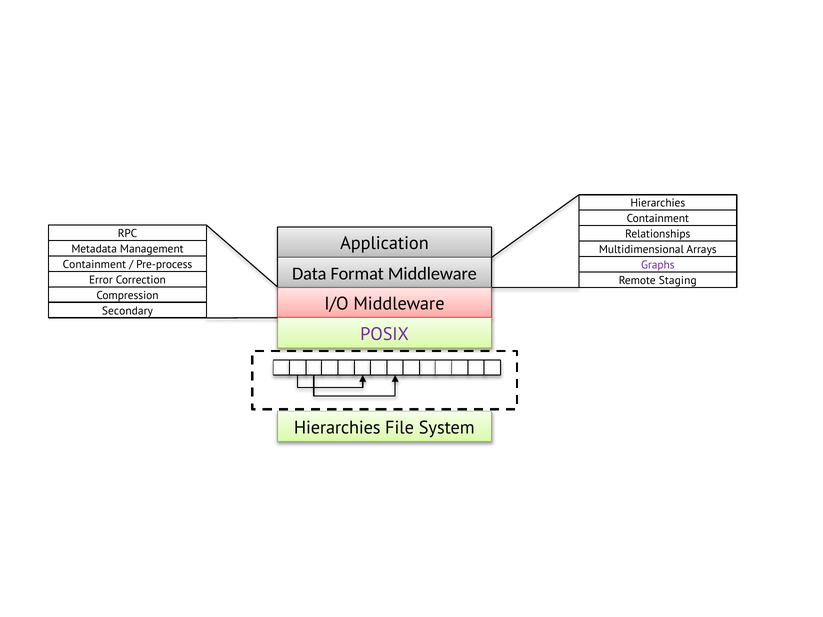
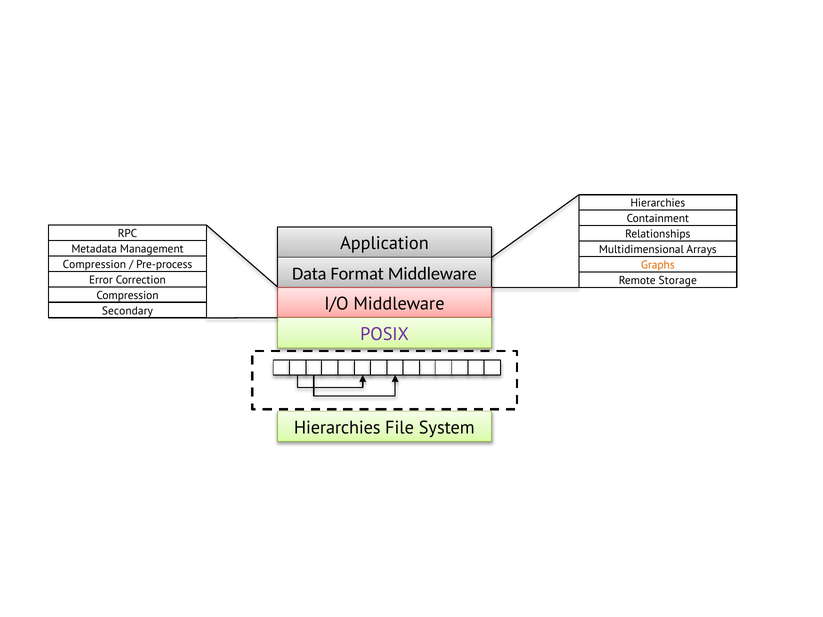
Containment at (94, 265): Containment -> Compression
Graphs colour: purple -> orange
Staging: Staging -> Storage
